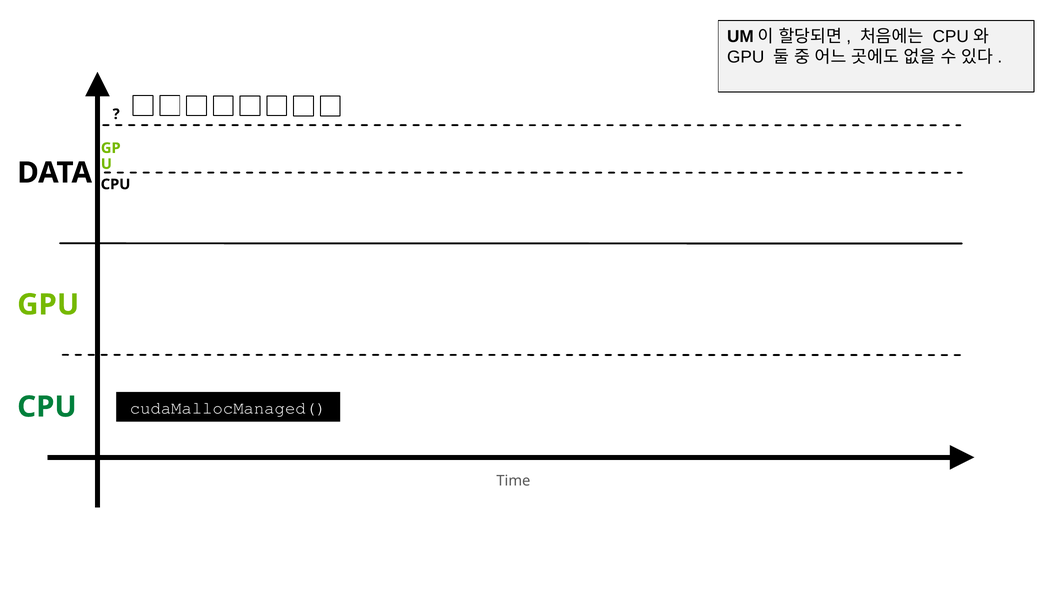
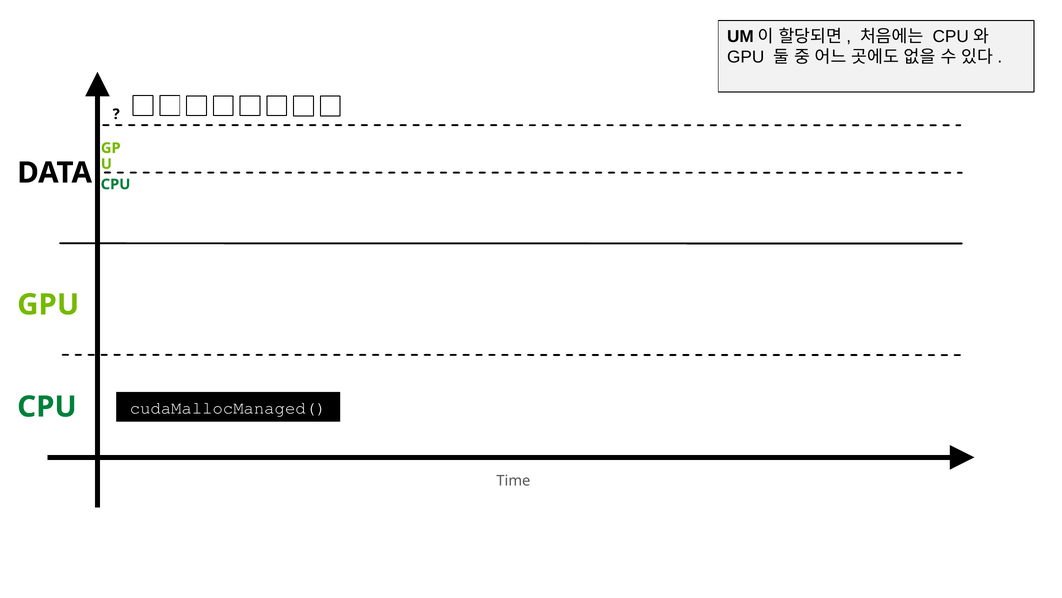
CPU at (116, 184) colour: black -> green
